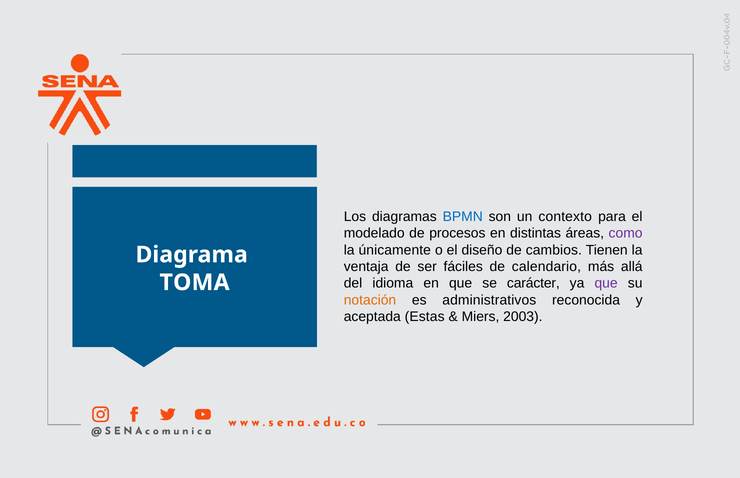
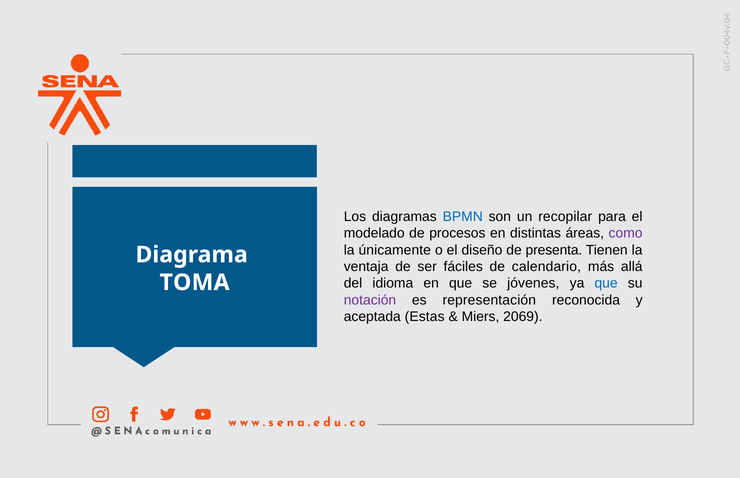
contexto: contexto -> recopilar
cambios: cambios -> presenta
carácter: carácter -> jóvenes
que at (606, 283) colour: purple -> blue
notación colour: orange -> purple
administrativos: administrativos -> representación
2003: 2003 -> 2069
